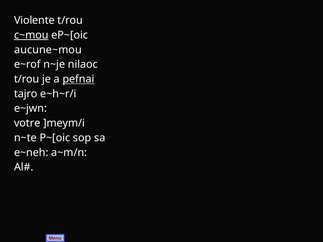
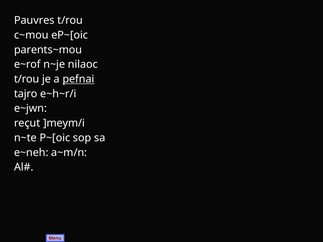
Violente: Violente -> Pauvres
c~mou underline: present -> none
aucune~mou: aucune~mou -> parents~mou
votre: votre -> reçut
